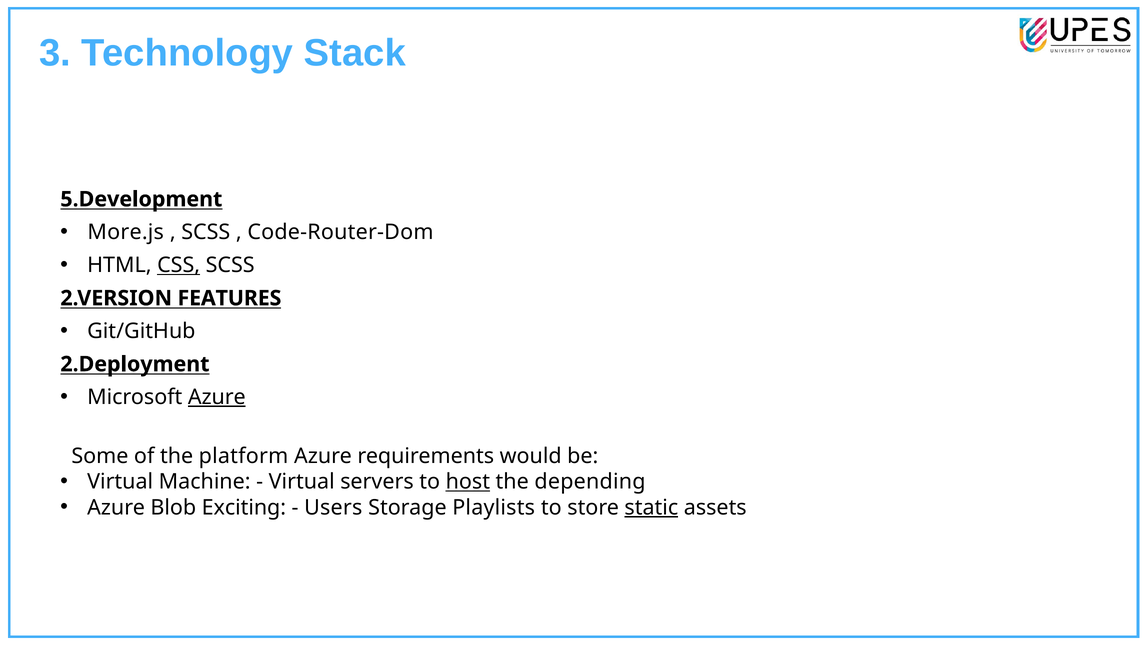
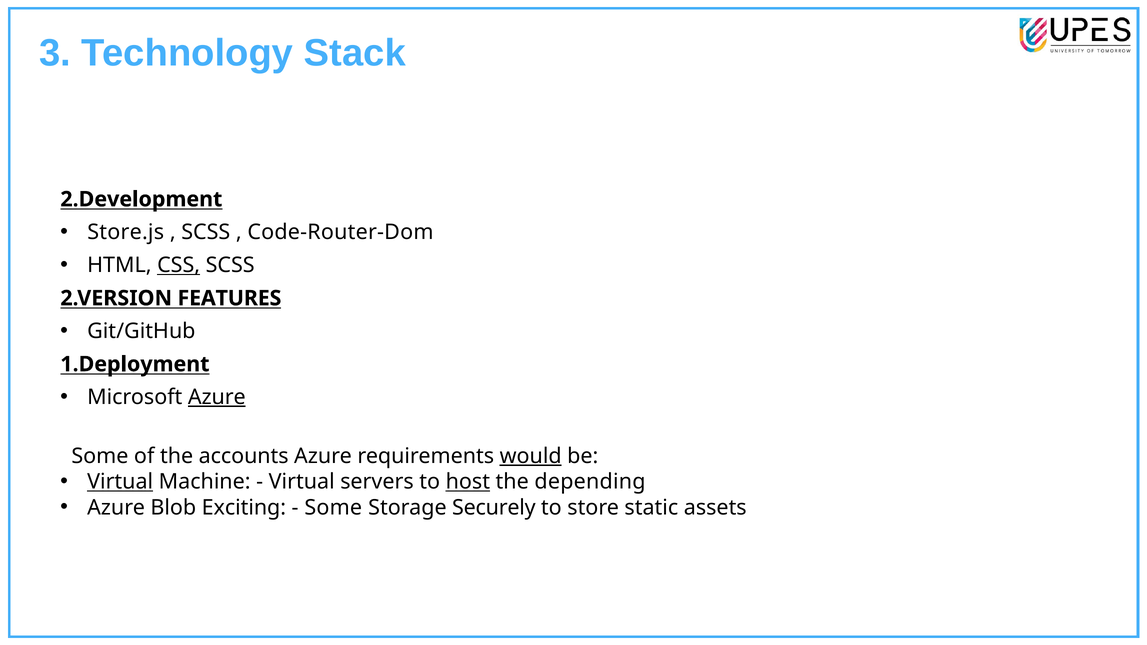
5.Development: 5.Development -> 2.Development
More.js: More.js -> Store.js
2.Deployment: 2.Deployment -> 1.Deployment
platform: platform -> accounts
would underline: none -> present
Virtual at (120, 482) underline: none -> present
Users at (333, 508): Users -> Some
Playlists: Playlists -> Securely
static underline: present -> none
